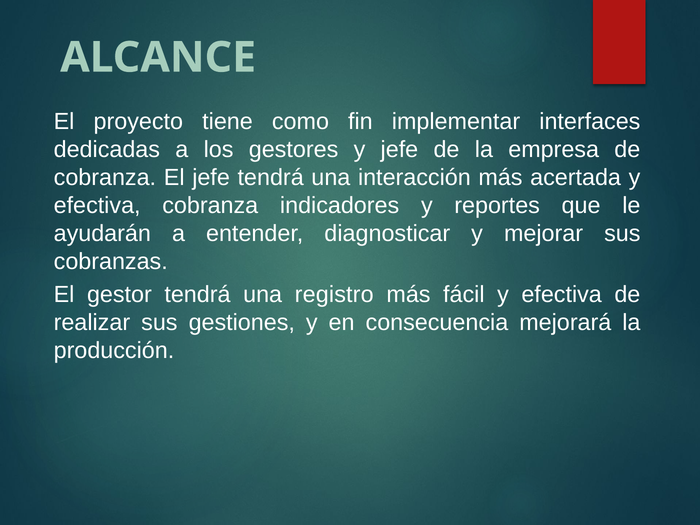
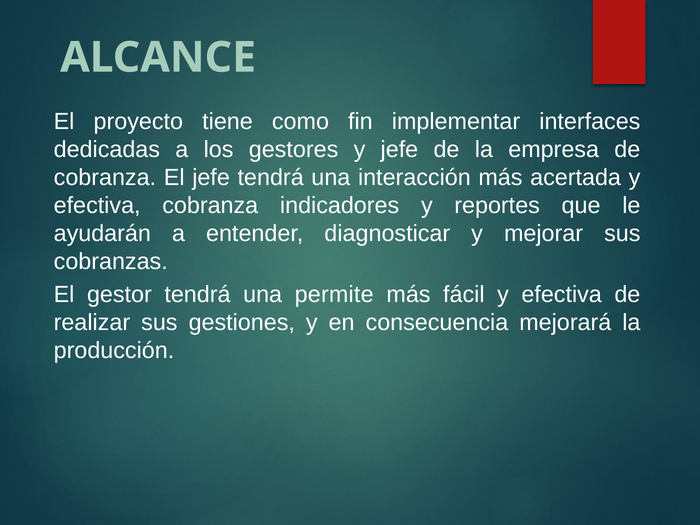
registro: registro -> permite
